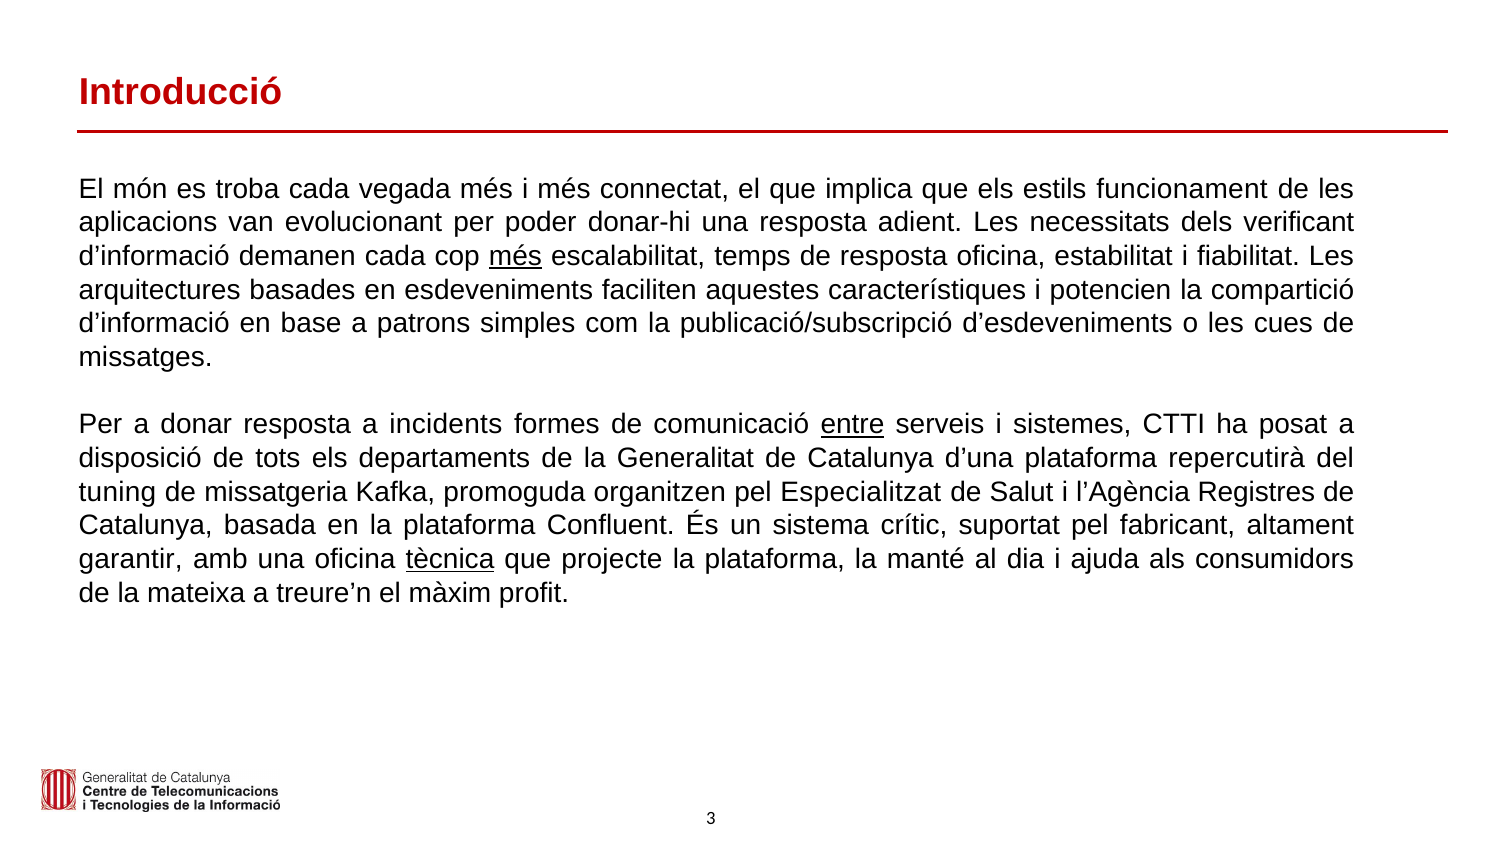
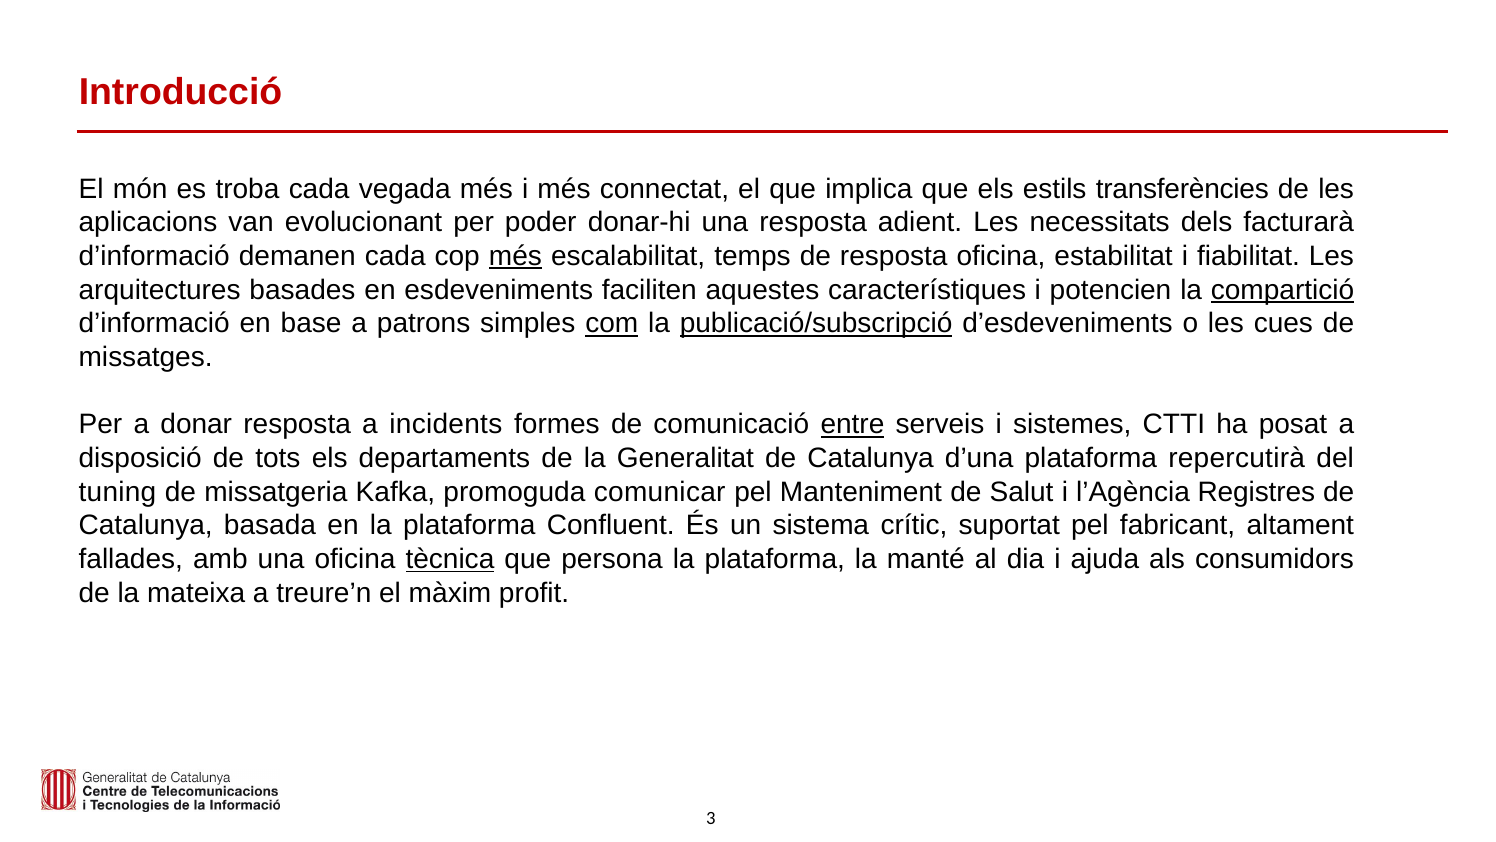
funcionament: funcionament -> transferències
verificant: verificant -> facturarà
compartició underline: none -> present
com underline: none -> present
publicació/subscripció underline: none -> present
organitzen: organitzen -> comunicar
Especialitzat: Especialitzat -> Manteniment
garantir: garantir -> fallades
projecte: projecte -> persona
